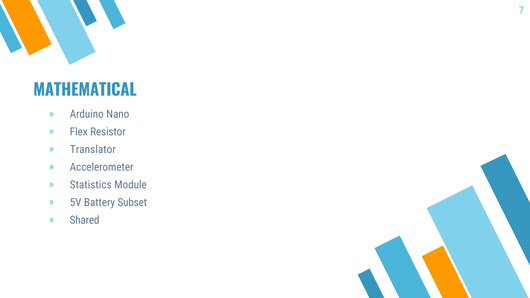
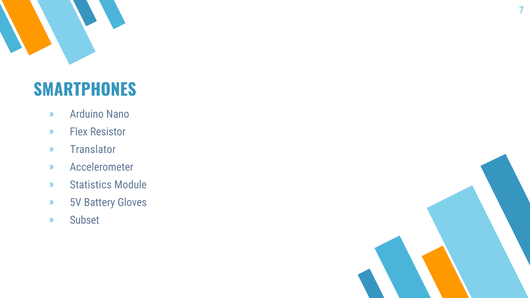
MATHEMATICAL: MATHEMATICAL -> SMARTPHONES
Subset: Subset -> Gloves
Shared: Shared -> Subset
